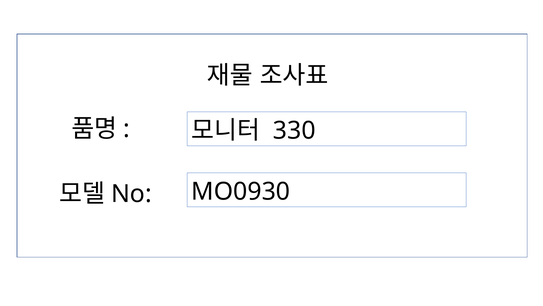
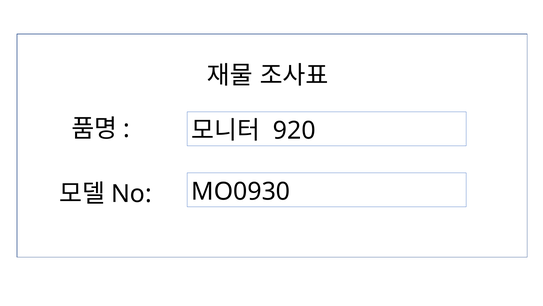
330: 330 -> 920
